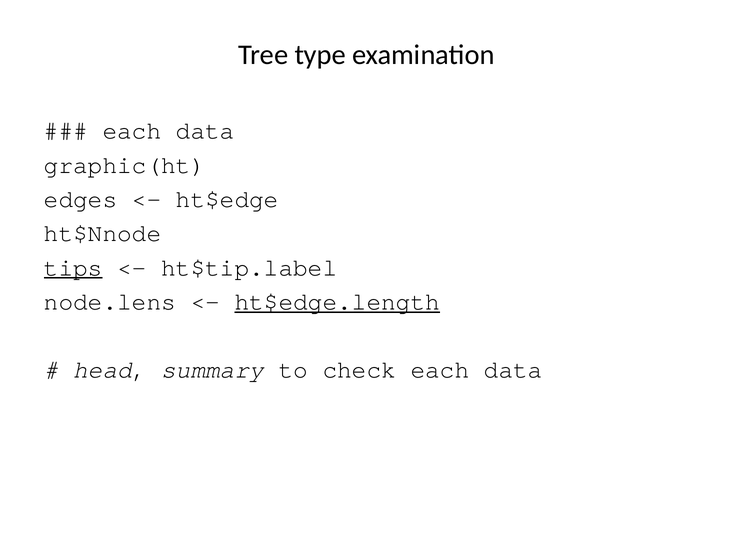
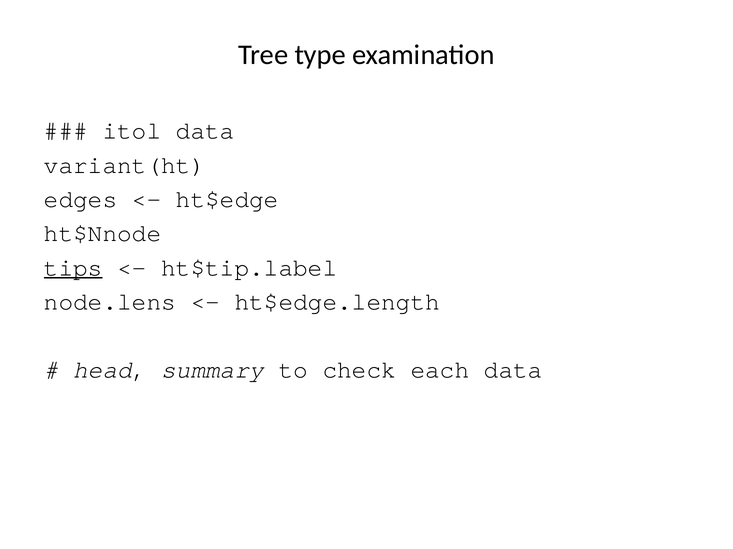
each at (132, 131): each -> itol
graphic(ht: graphic(ht -> variant(ht
ht$edge.length underline: present -> none
